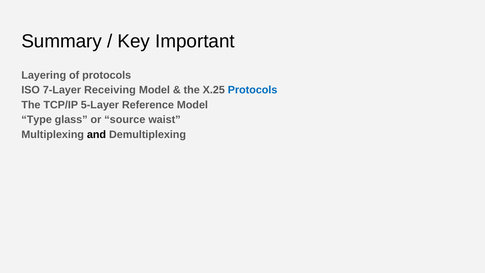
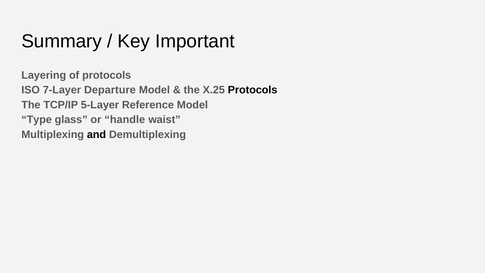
Receiving: Receiving -> Departure
Protocols at (253, 90) colour: blue -> black
source: source -> handle
